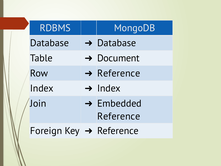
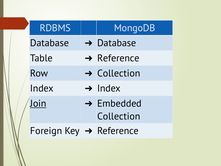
Document at (118, 58): Document -> Reference
Reference at (119, 73): Reference -> Collection
Join underline: none -> present
Reference at (119, 116): Reference -> Collection
